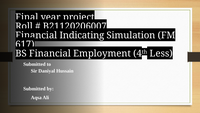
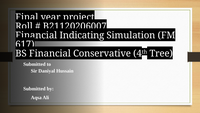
Employment: Employment -> Conservative
Less: Less -> Tree
